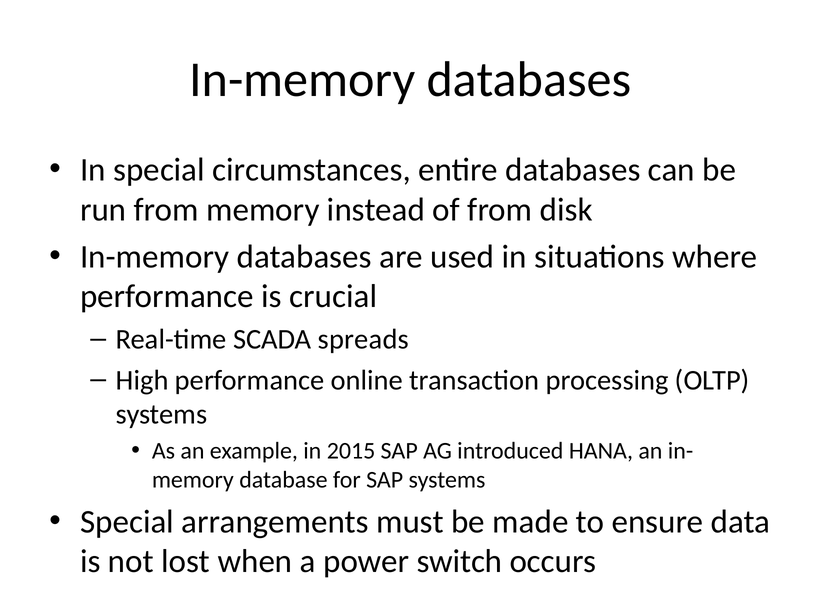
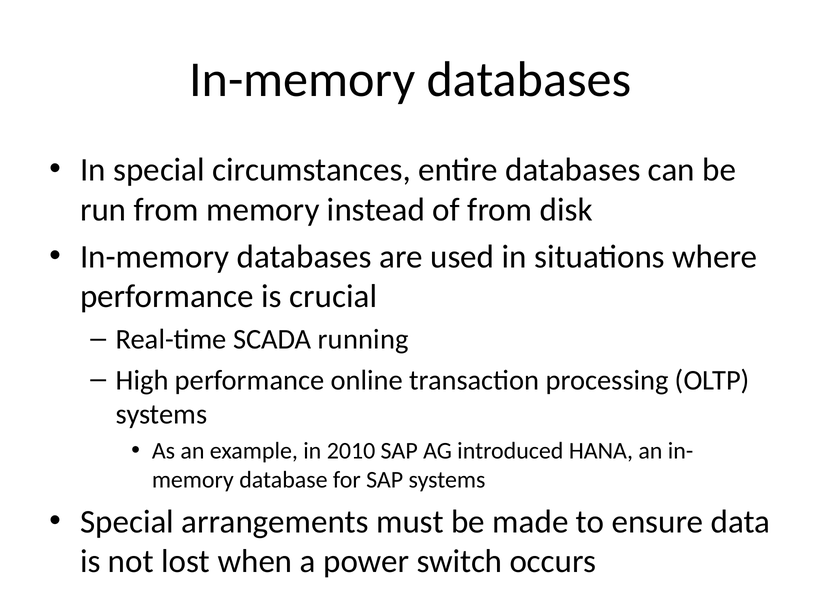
spreads: spreads -> running
2015: 2015 -> 2010
